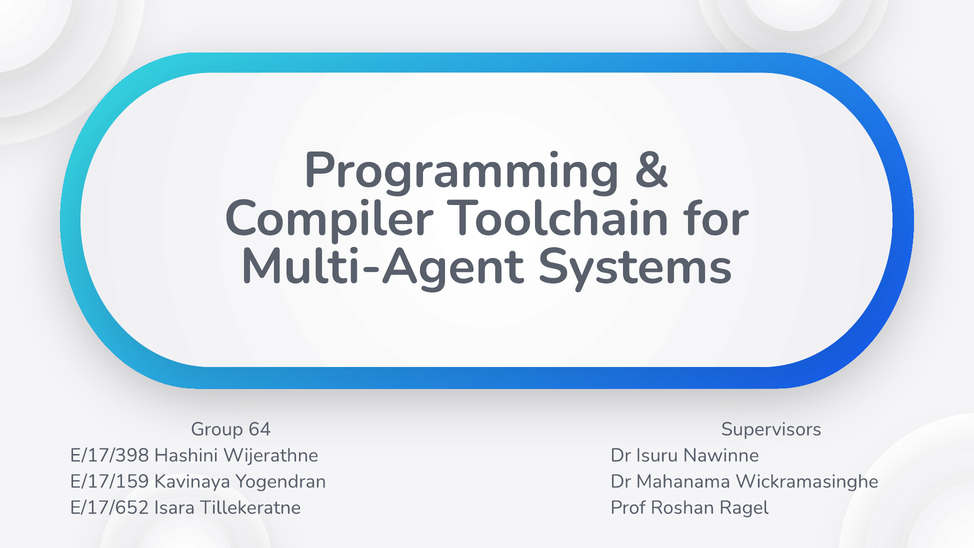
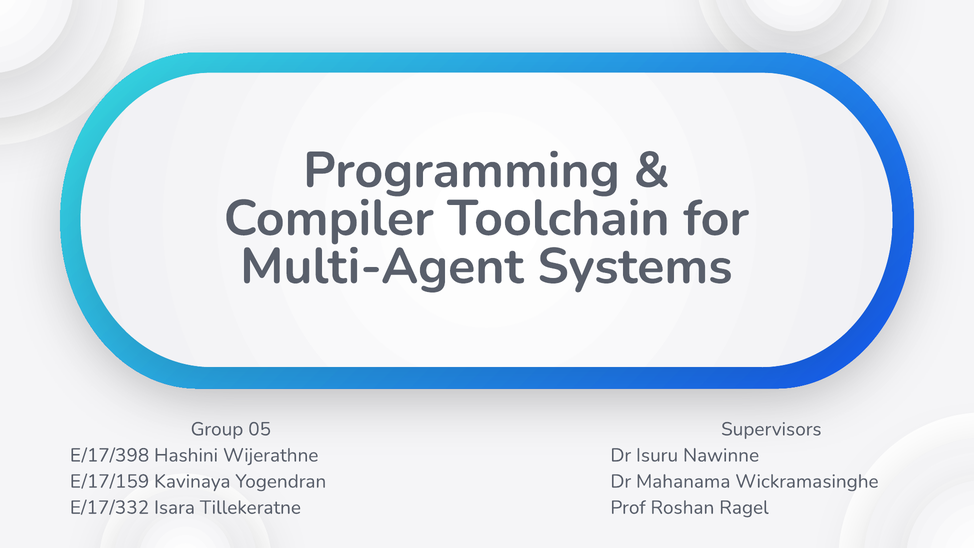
64: 64 -> 05
E/17/652: E/17/652 -> E/17/332
